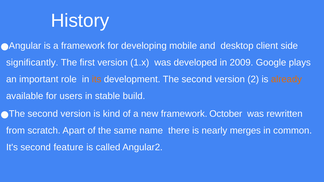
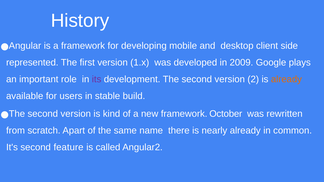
significantly: significantly -> represented
its colour: orange -> purple
nearly merges: merges -> already
